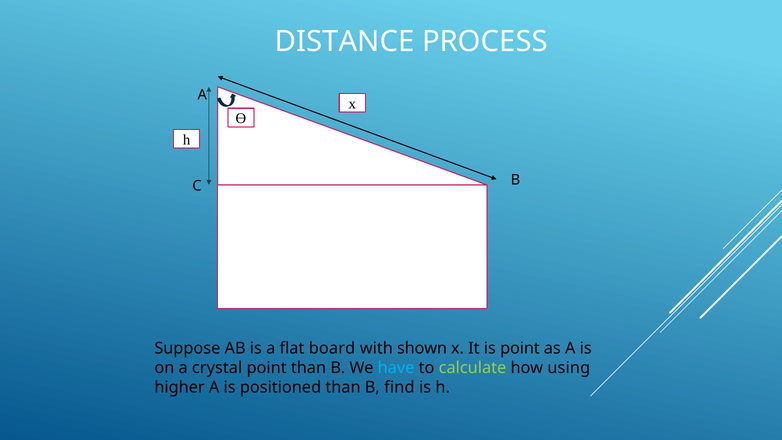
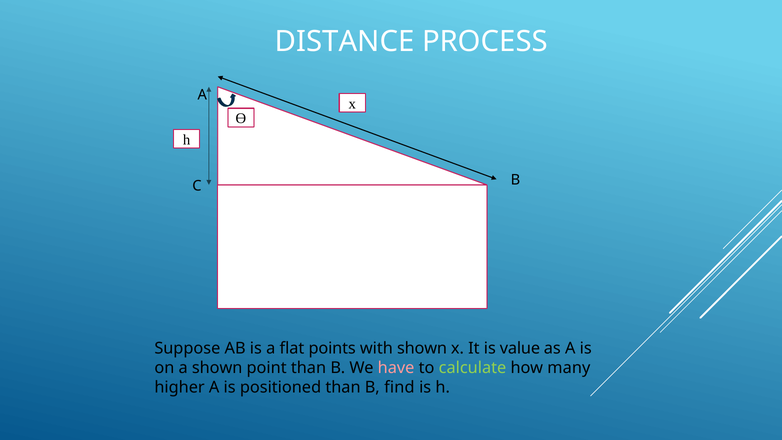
board: board -> points
is point: point -> value
a crystal: crystal -> shown
have colour: light blue -> pink
using: using -> many
